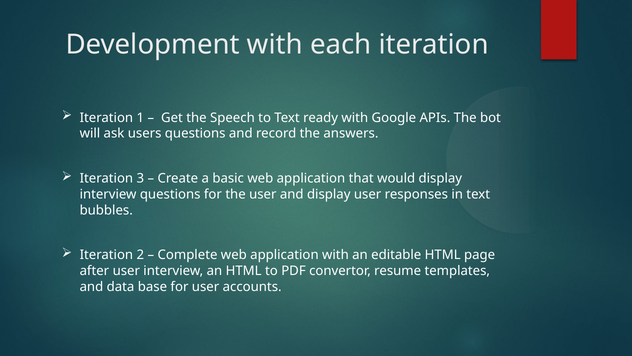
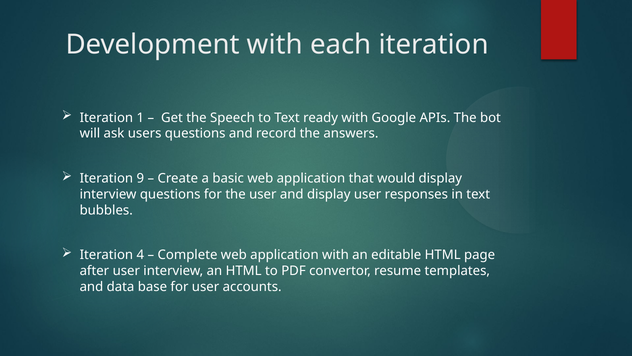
3: 3 -> 9
2: 2 -> 4
